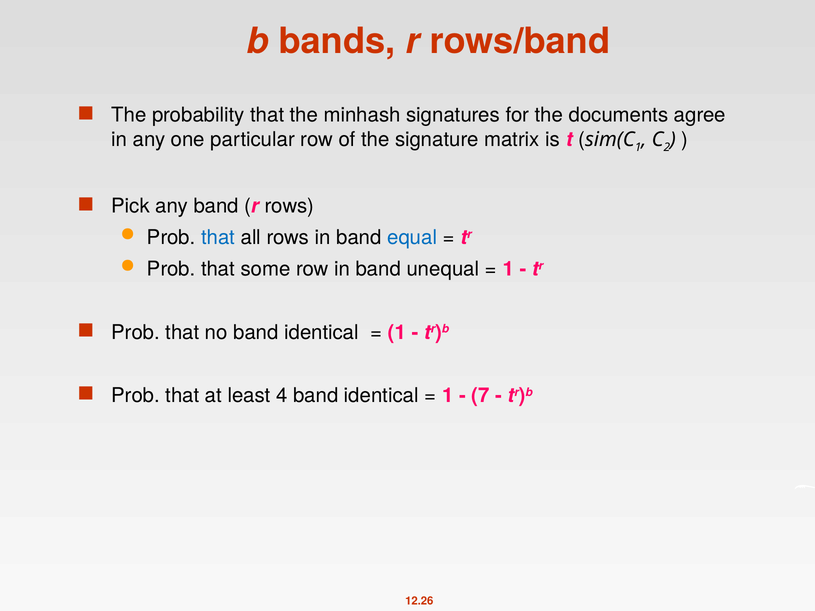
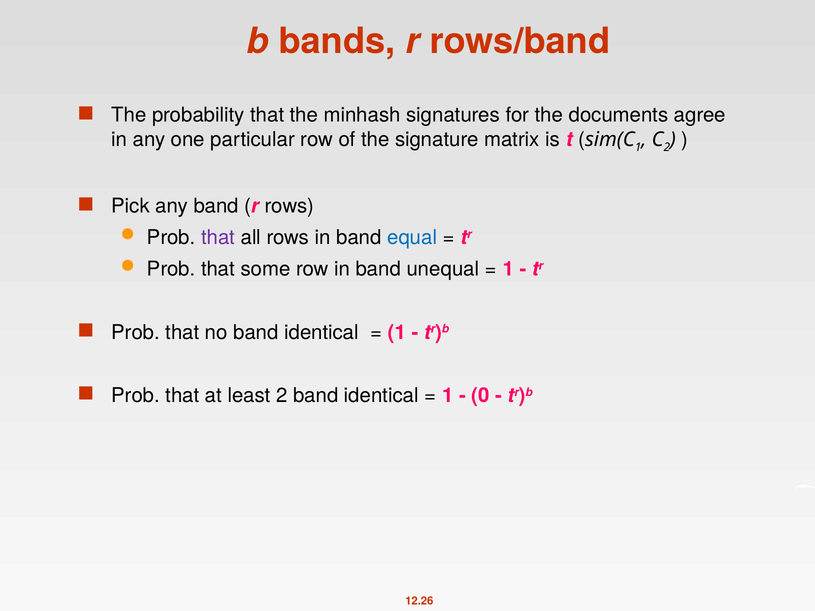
that at (218, 238) colour: blue -> purple
least 4: 4 -> 2
7: 7 -> 0
